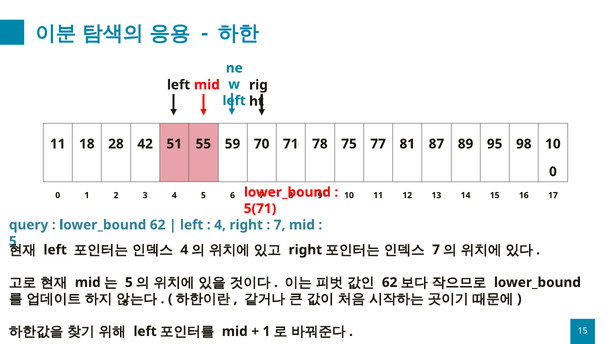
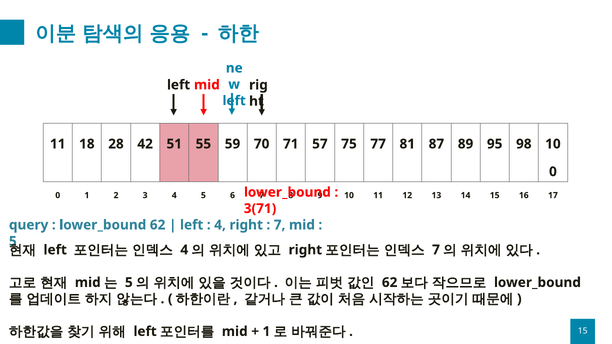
78: 78 -> 57
5(71: 5(71 -> 3(71
